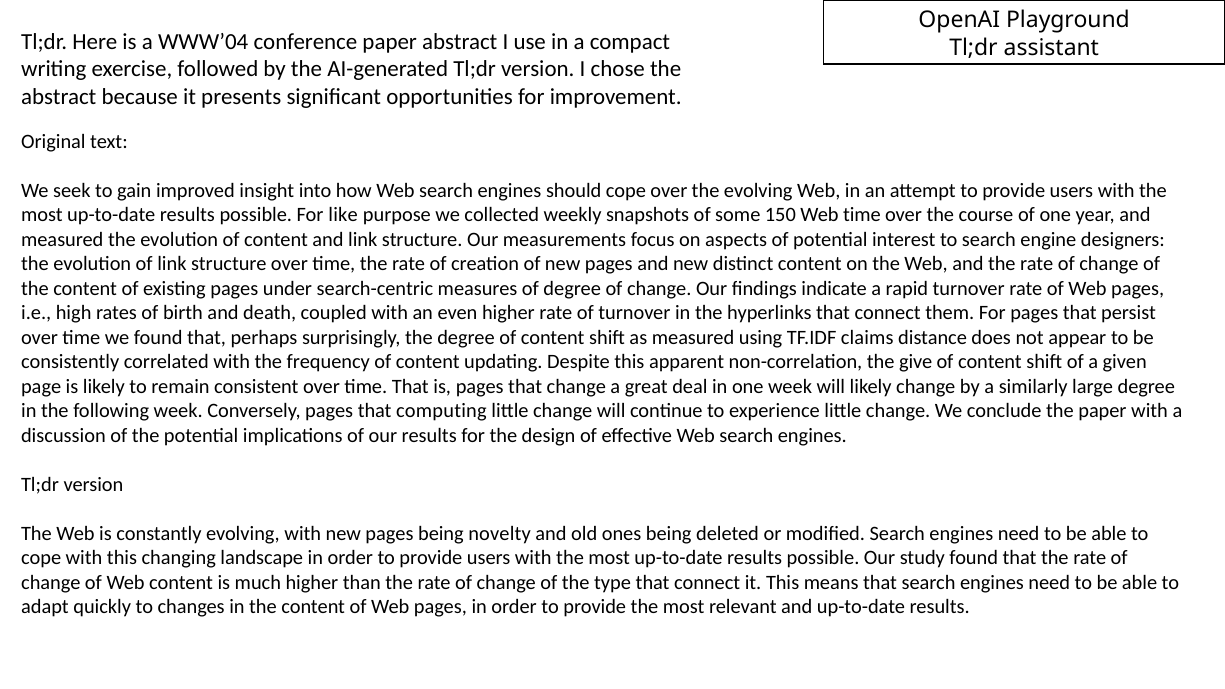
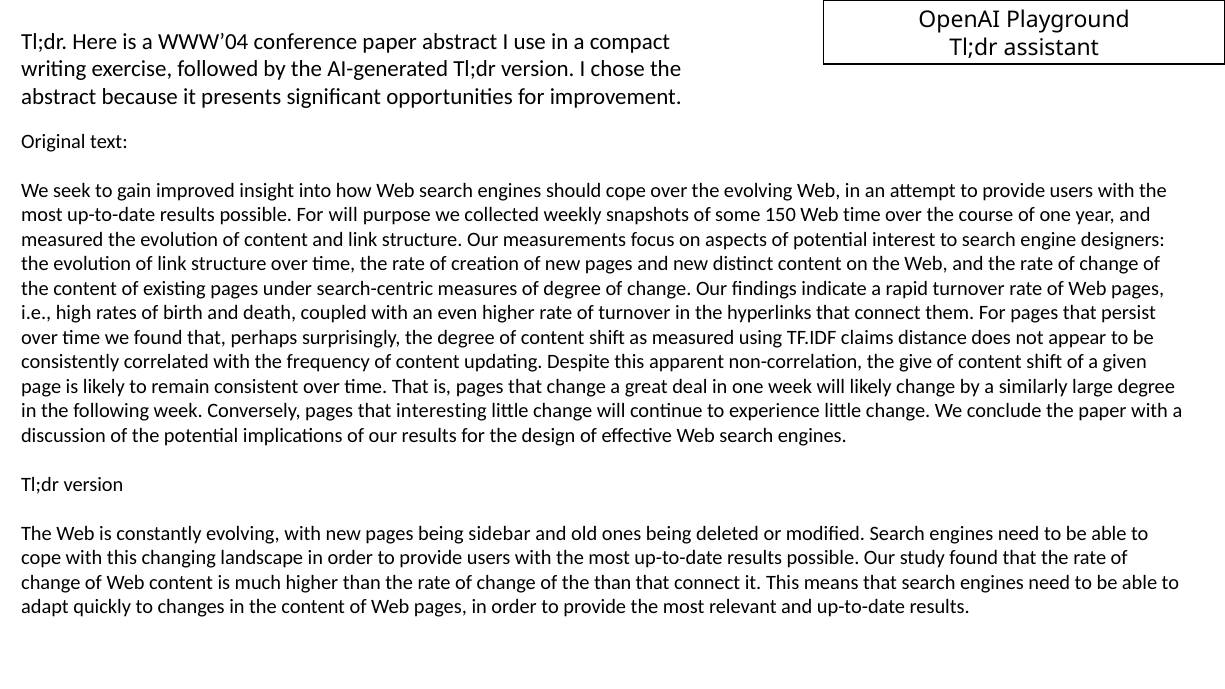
For like: like -> will
computing: computing -> interesting
novelty: novelty -> sidebar
the type: type -> than
